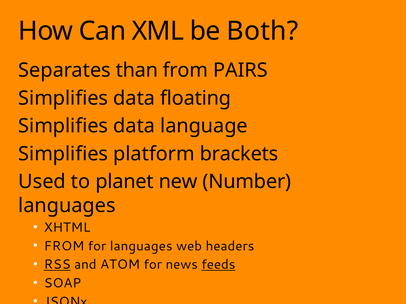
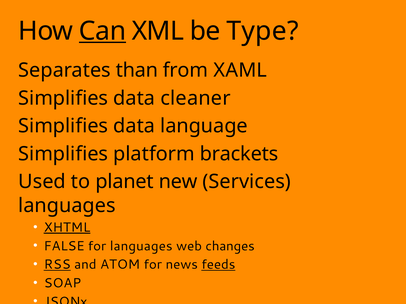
Can underline: none -> present
Both: Both -> Type
PAIRS: PAIRS -> XAML
floating: floating -> cleaner
Number: Number -> Services
XHTML underline: none -> present
FROM at (64, 246): FROM -> FALSE
headers: headers -> changes
